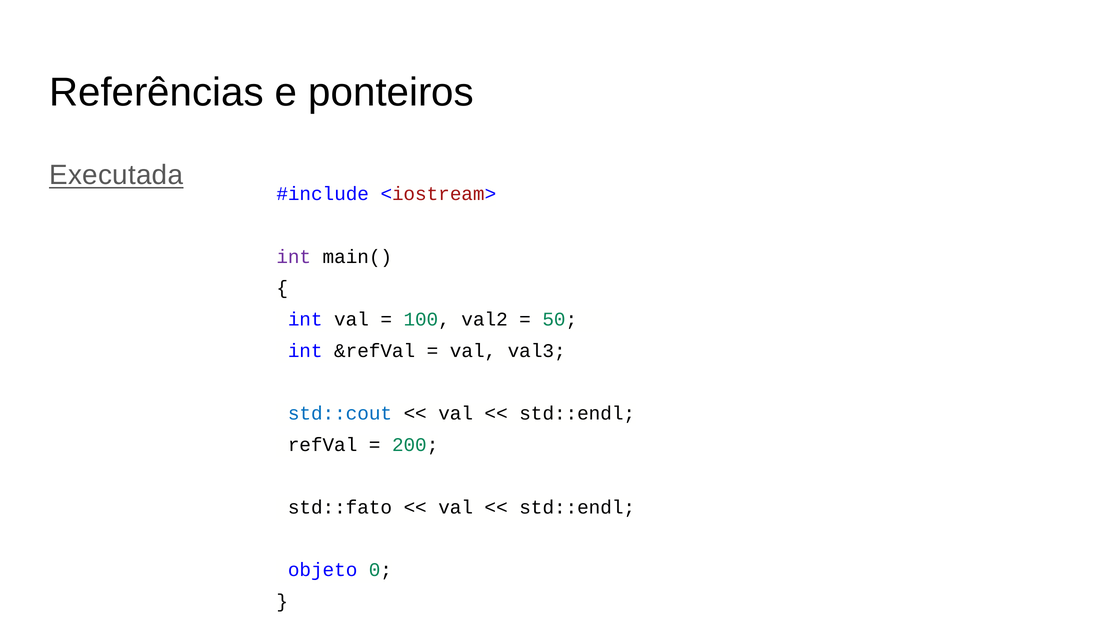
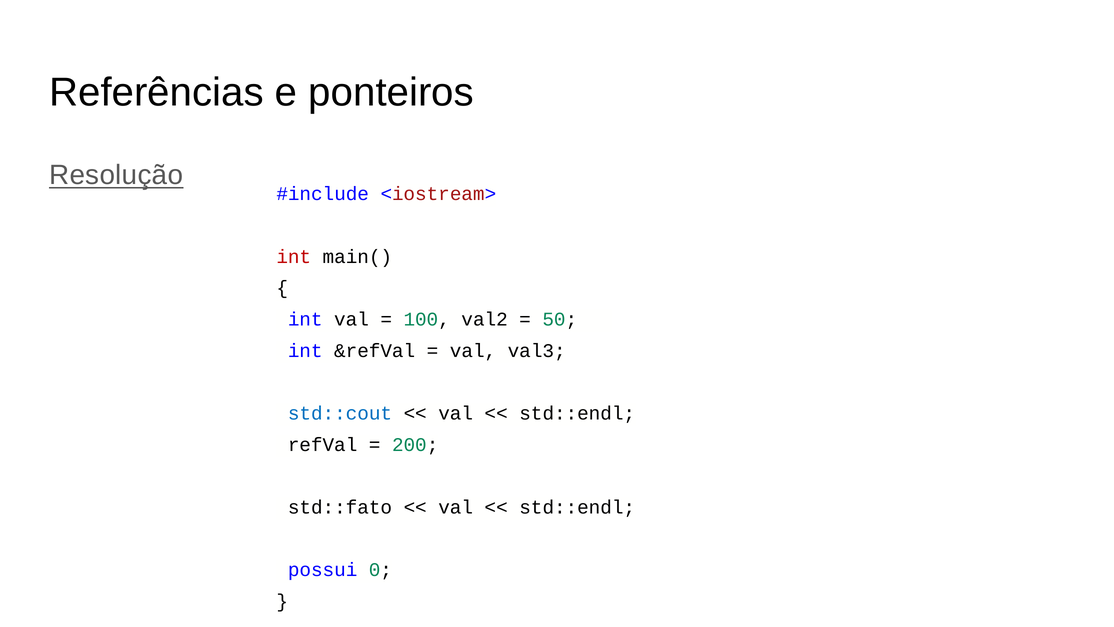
Executada: Executada -> Resolução
int at (294, 257) colour: purple -> red
objeto: objeto -> possui
